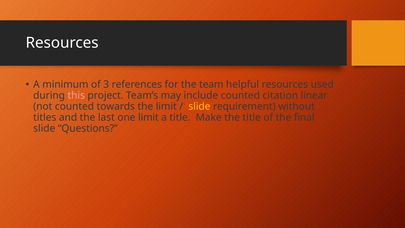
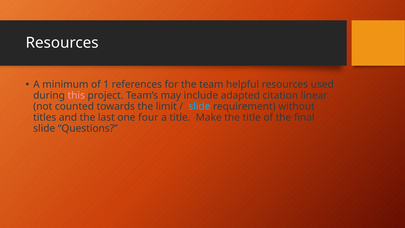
3: 3 -> 1
include counted: counted -> adapted
slide at (199, 106) colour: yellow -> light blue
one limit: limit -> four
